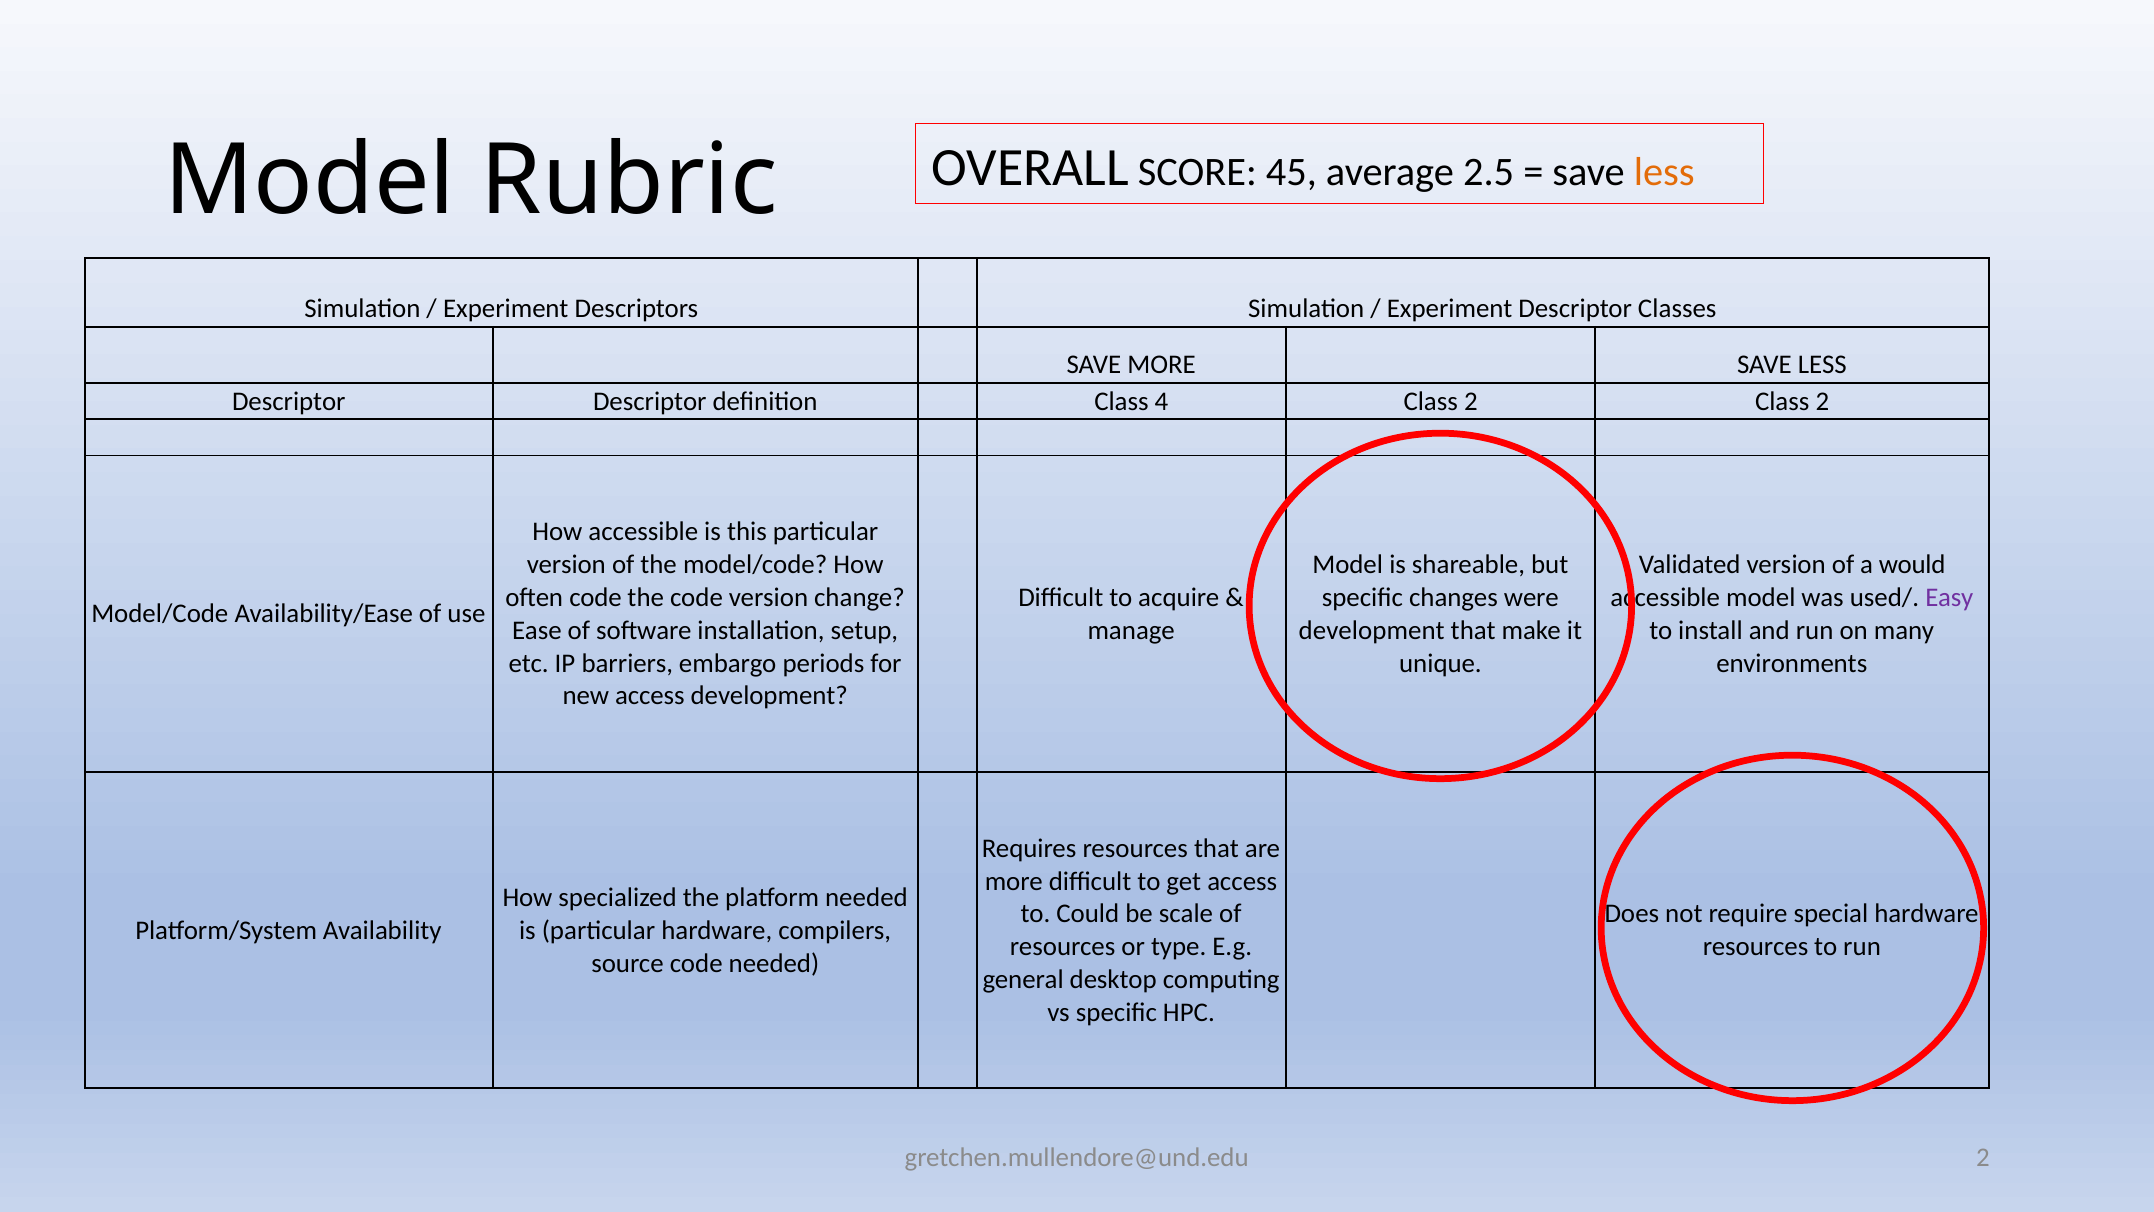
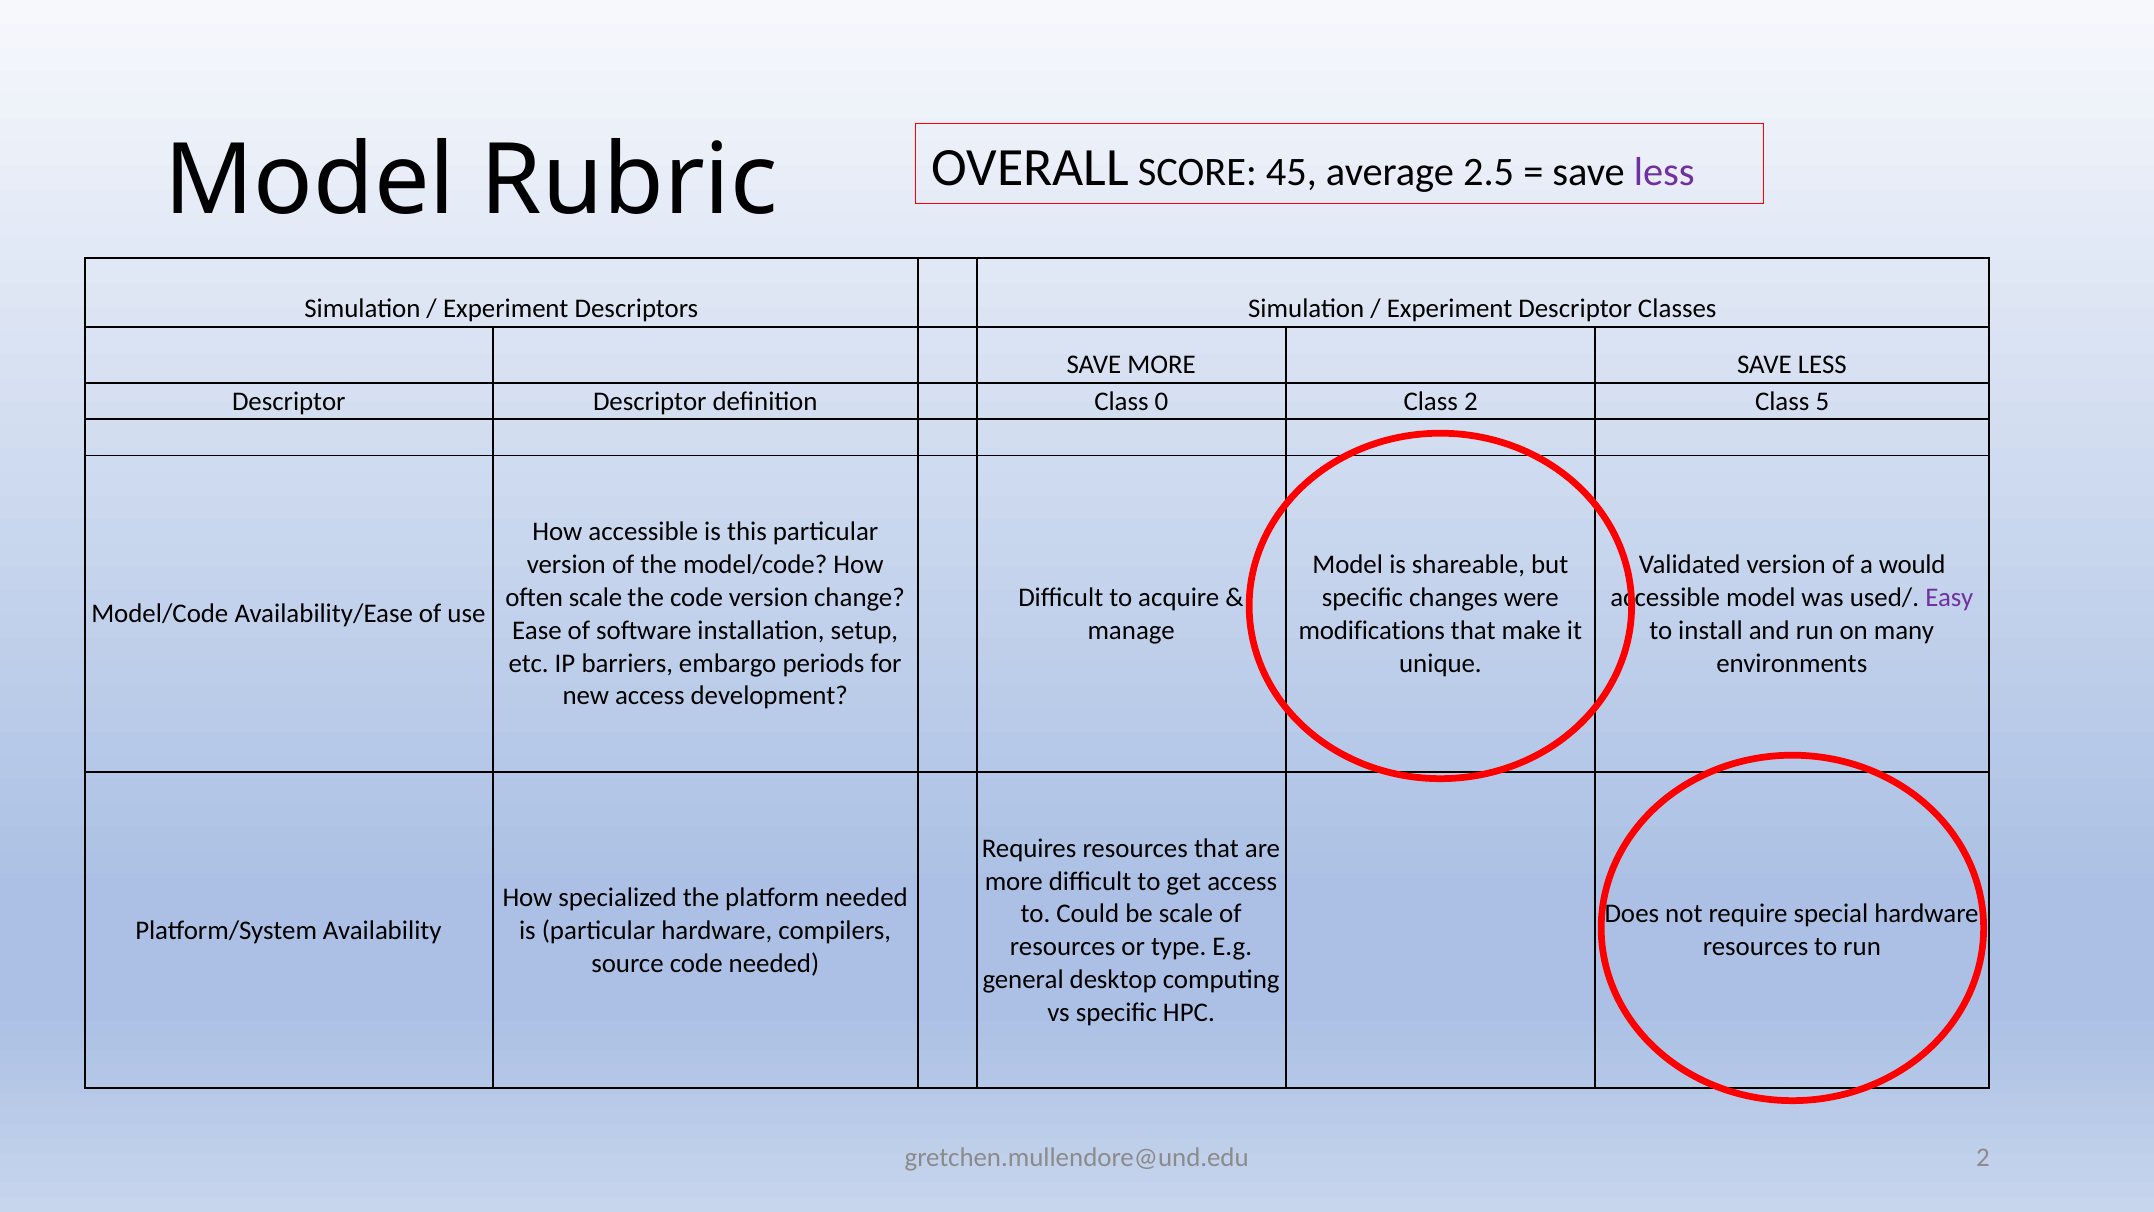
less at (1664, 172) colour: orange -> purple
4: 4 -> 0
2 Class 2: 2 -> 5
often code: code -> scale
development at (1372, 630): development -> modifications
